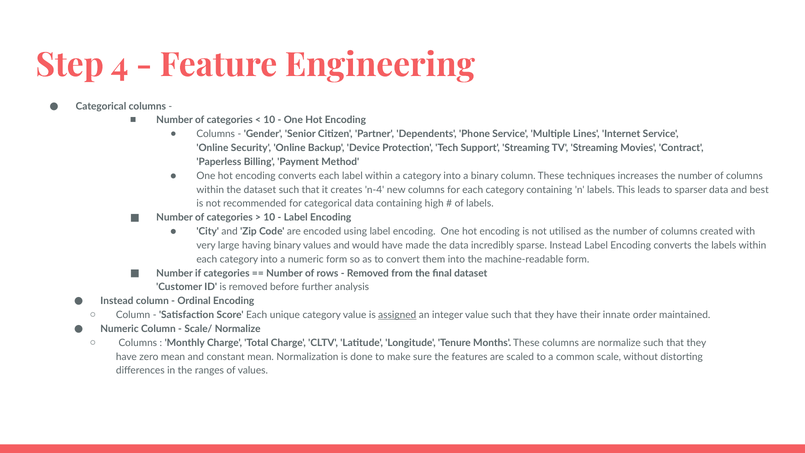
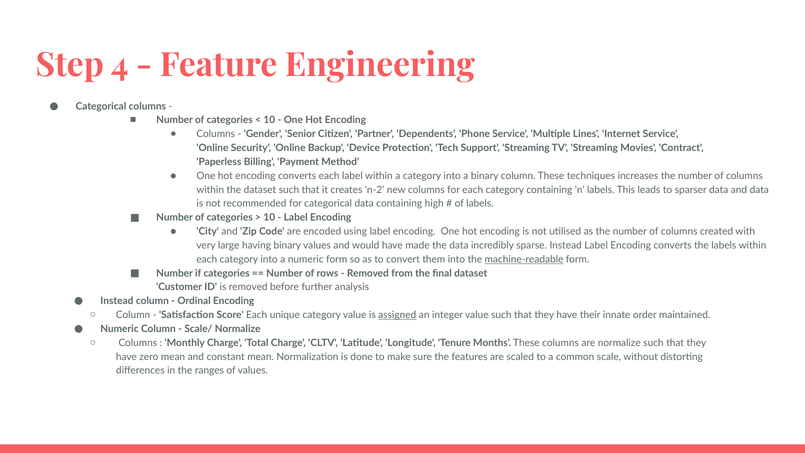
n-4: n-4 -> n-2
and best: best -> data
machine-readable underline: none -> present
